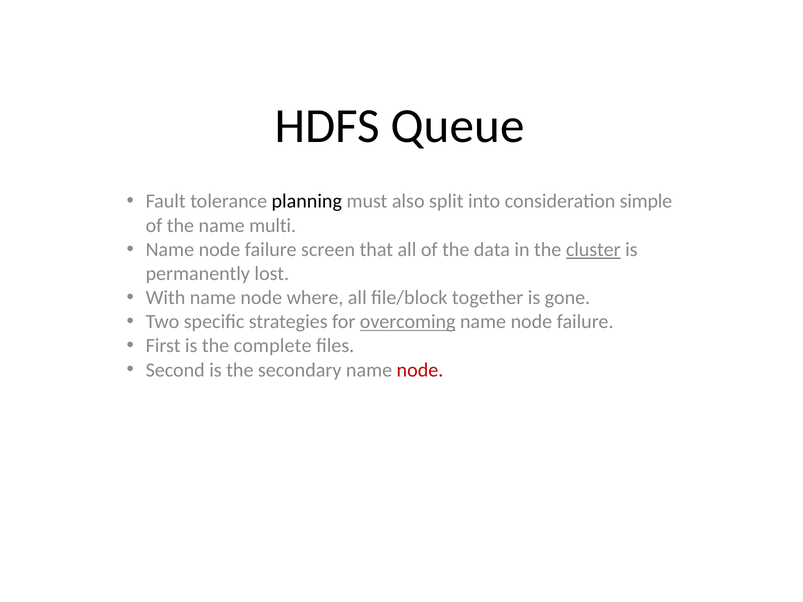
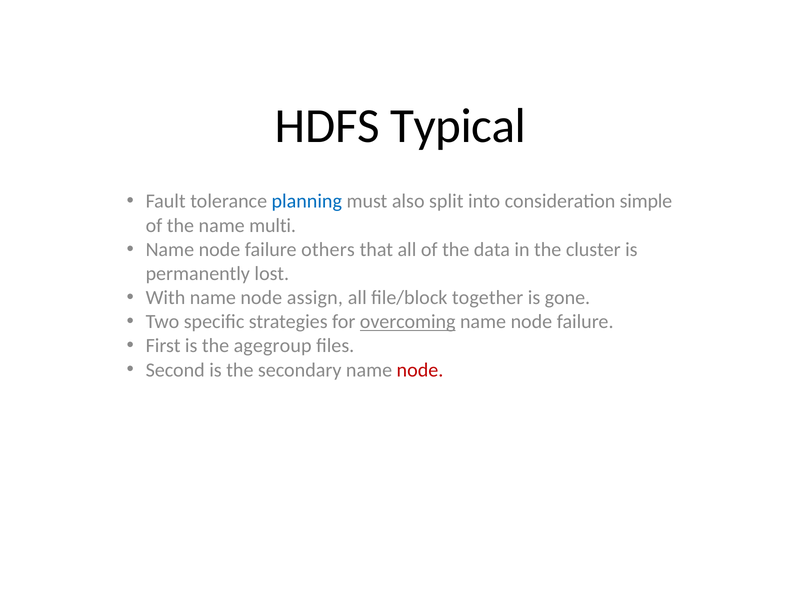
Queue: Queue -> Typical
planning colour: black -> blue
screen: screen -> others
cluster underline: present -> none
where: where -> assign
complete: complete -> agegroup
